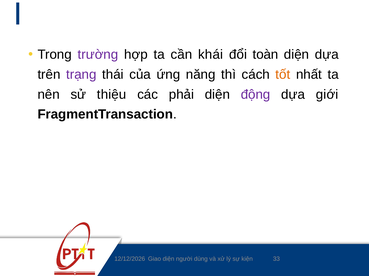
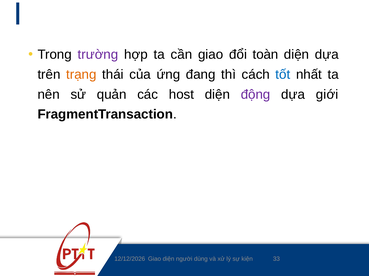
cần khái: khái -> giao
trạng colour: purple -> orange
năng: năng -> đang
tốt colour: orange -> blue
thiệu: thiệu -> quản
phải: phải -> host
